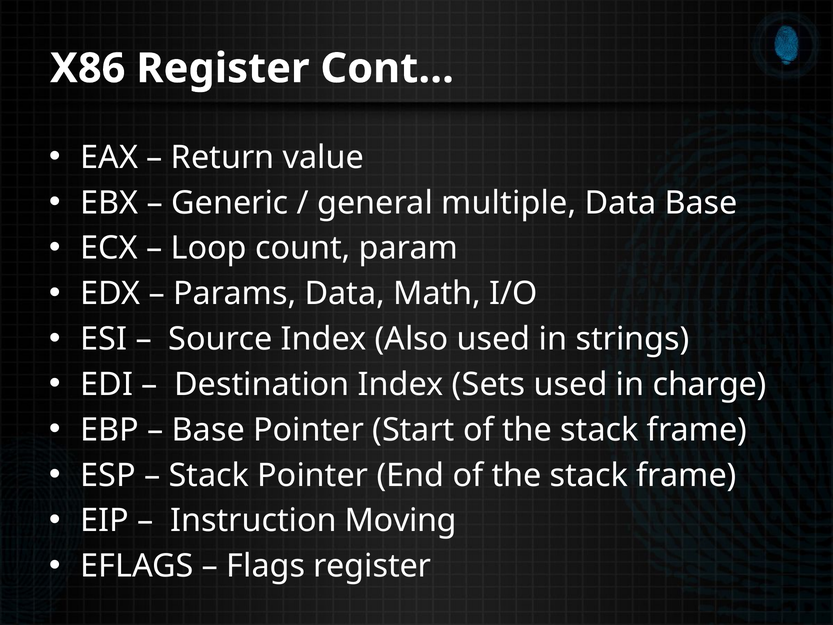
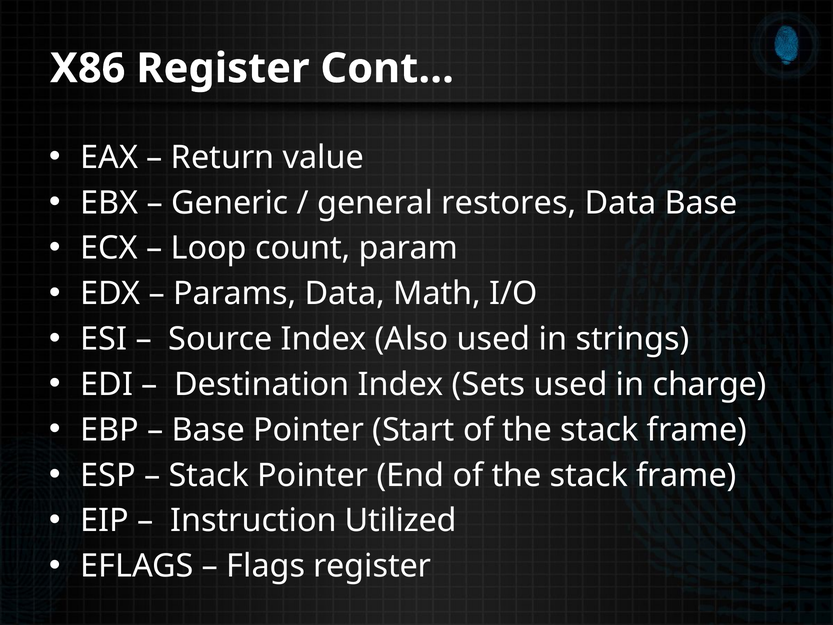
multiple: multiple -> restores
Moving: Moving -> Utilized
